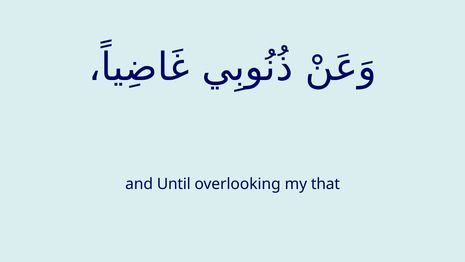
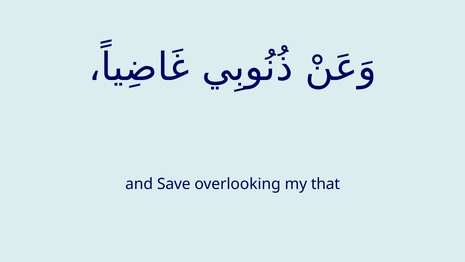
Until: Until -> Save
